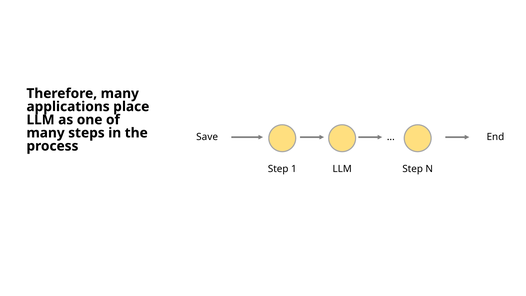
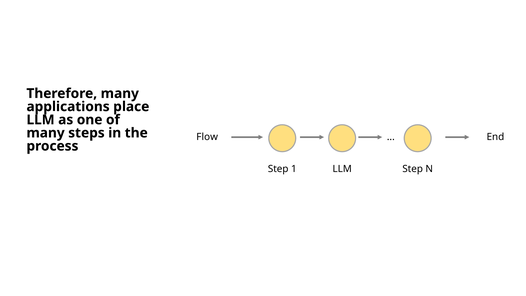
Save: Save -> Flow
